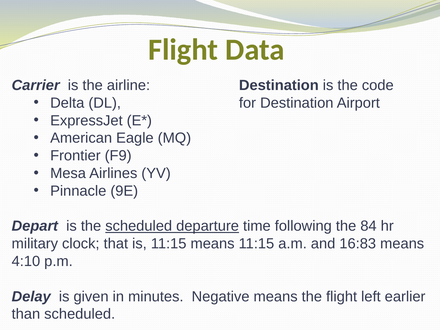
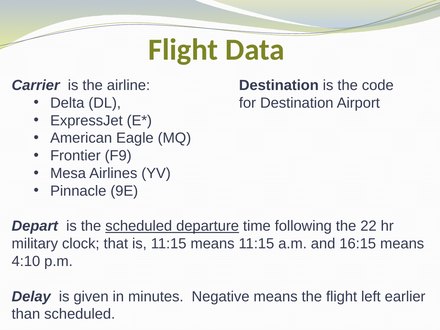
84: 84 -> 22
16:83: 16:83 -> 16:15
